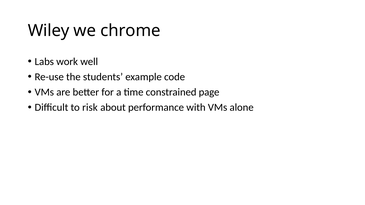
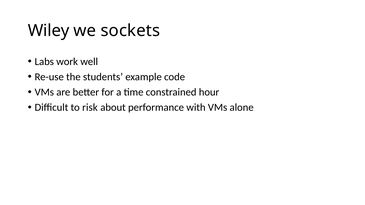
chrome: chrome -> sockets
page: page -> hour
